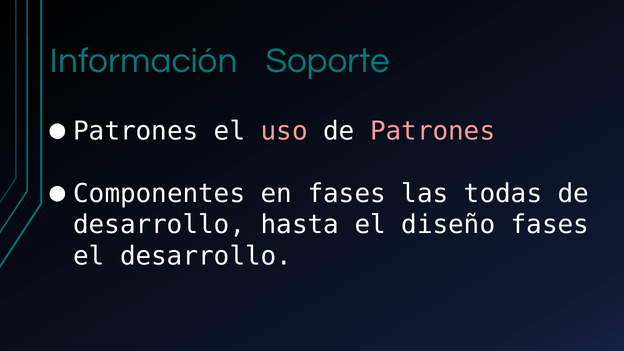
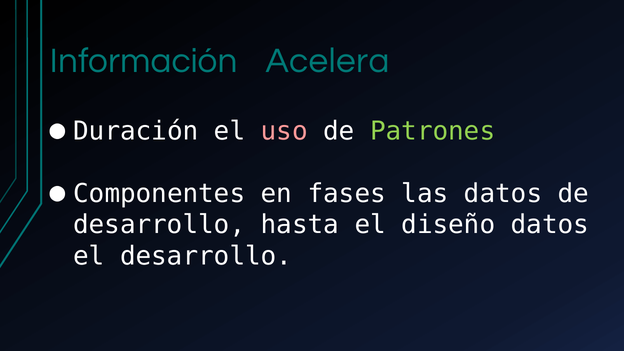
Soporte: Soporte -> Acelera
Patrones at (136, 131): Patrones -> Duración
Patrones at (433, 131) colour: pink -> light green
las todas: todas -> datos
diseño fases: fases -> datos
